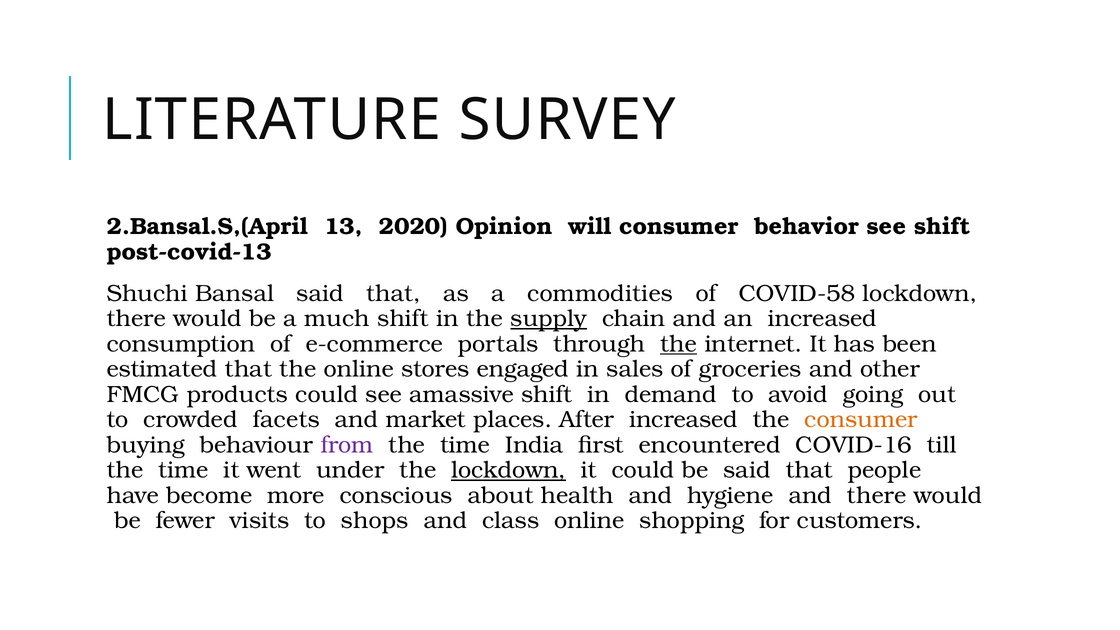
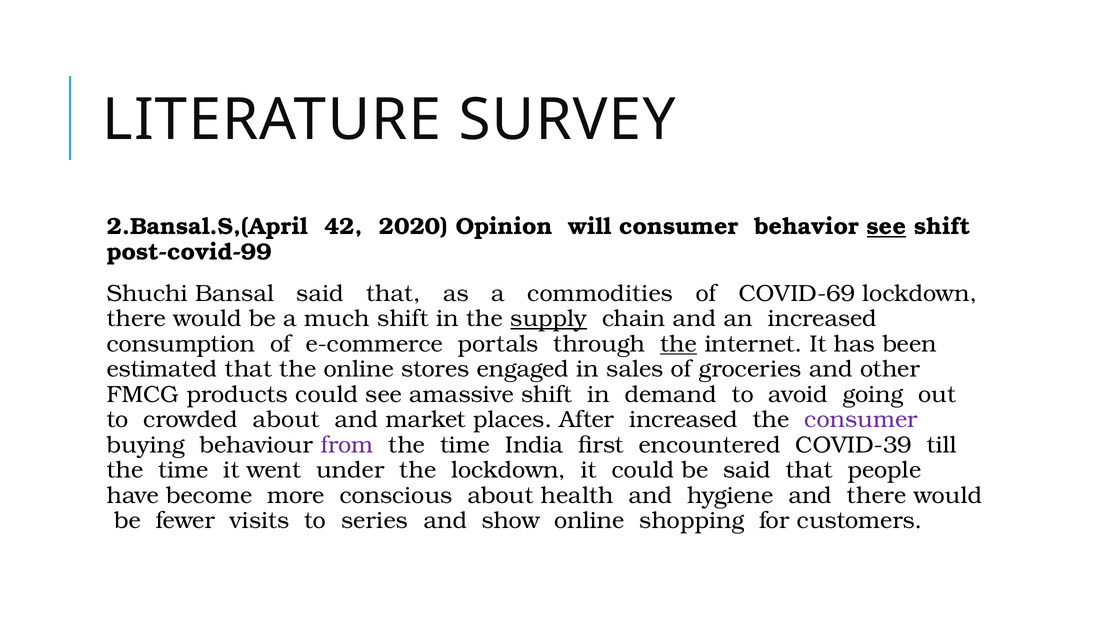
13: 13 -> 42
see at (886, 227) underline: none -> present
post-covid-13: post-covid-13 -> post-covid-99
COVID-58: COVID-58 -> COVID-69
crowded facets: facets -> about
consumer at (861, 420) colour: orange -> purple
COVID-16: COVID-16 -> COVID-39
lockdown at (509, 470) underline: present -> none
shops: shops -> series
class: class -> show
